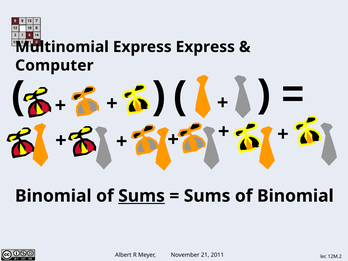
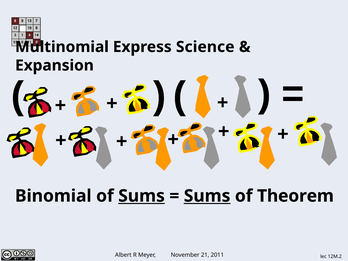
Express Express: Express -> Science
Computer: Computer -> Expansion
Sums at (207, 196) underline: none -> present
of Binomial: Binomial -> Theorem
